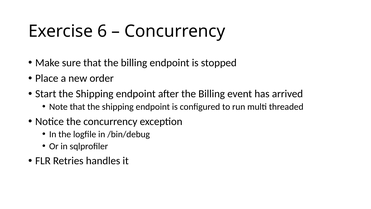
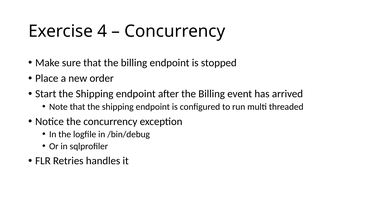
6: 6 -> 4
